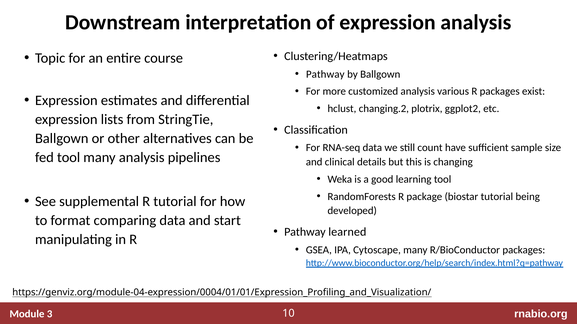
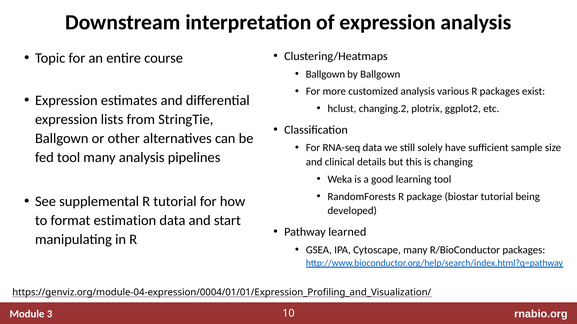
Pathway at (325, 74): Pathway -> Ballgown
count: count -> solely
comparing: comparing -> estimation
